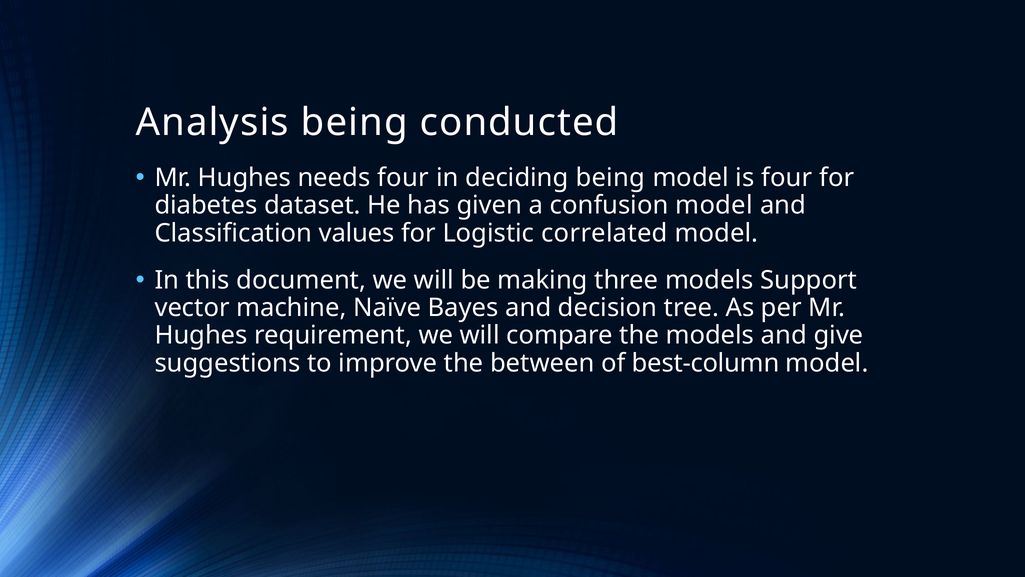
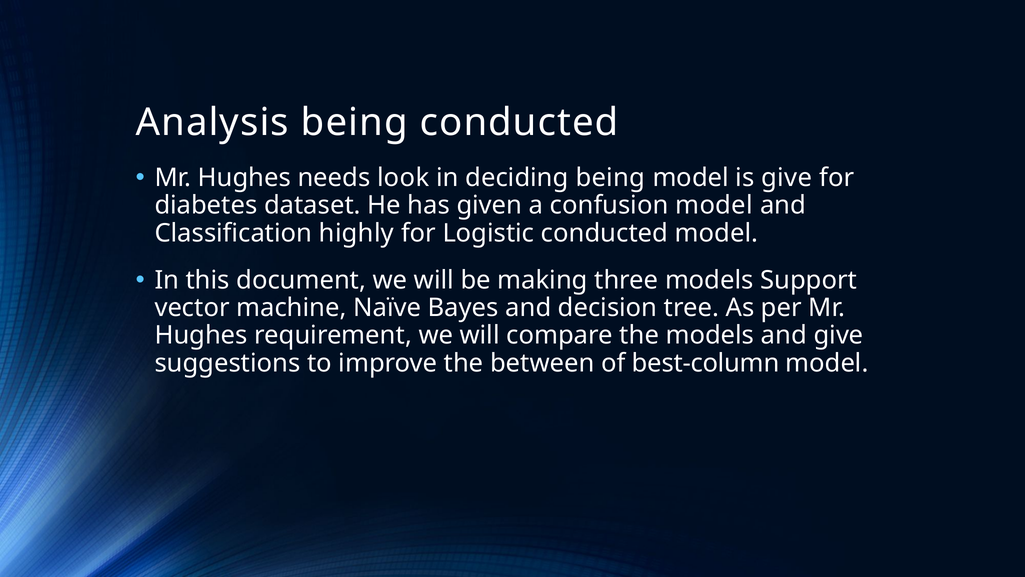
needs four: four -> look
is four: four -> give
values: values -> highly
Logistic correlated: correlated -> conducted
